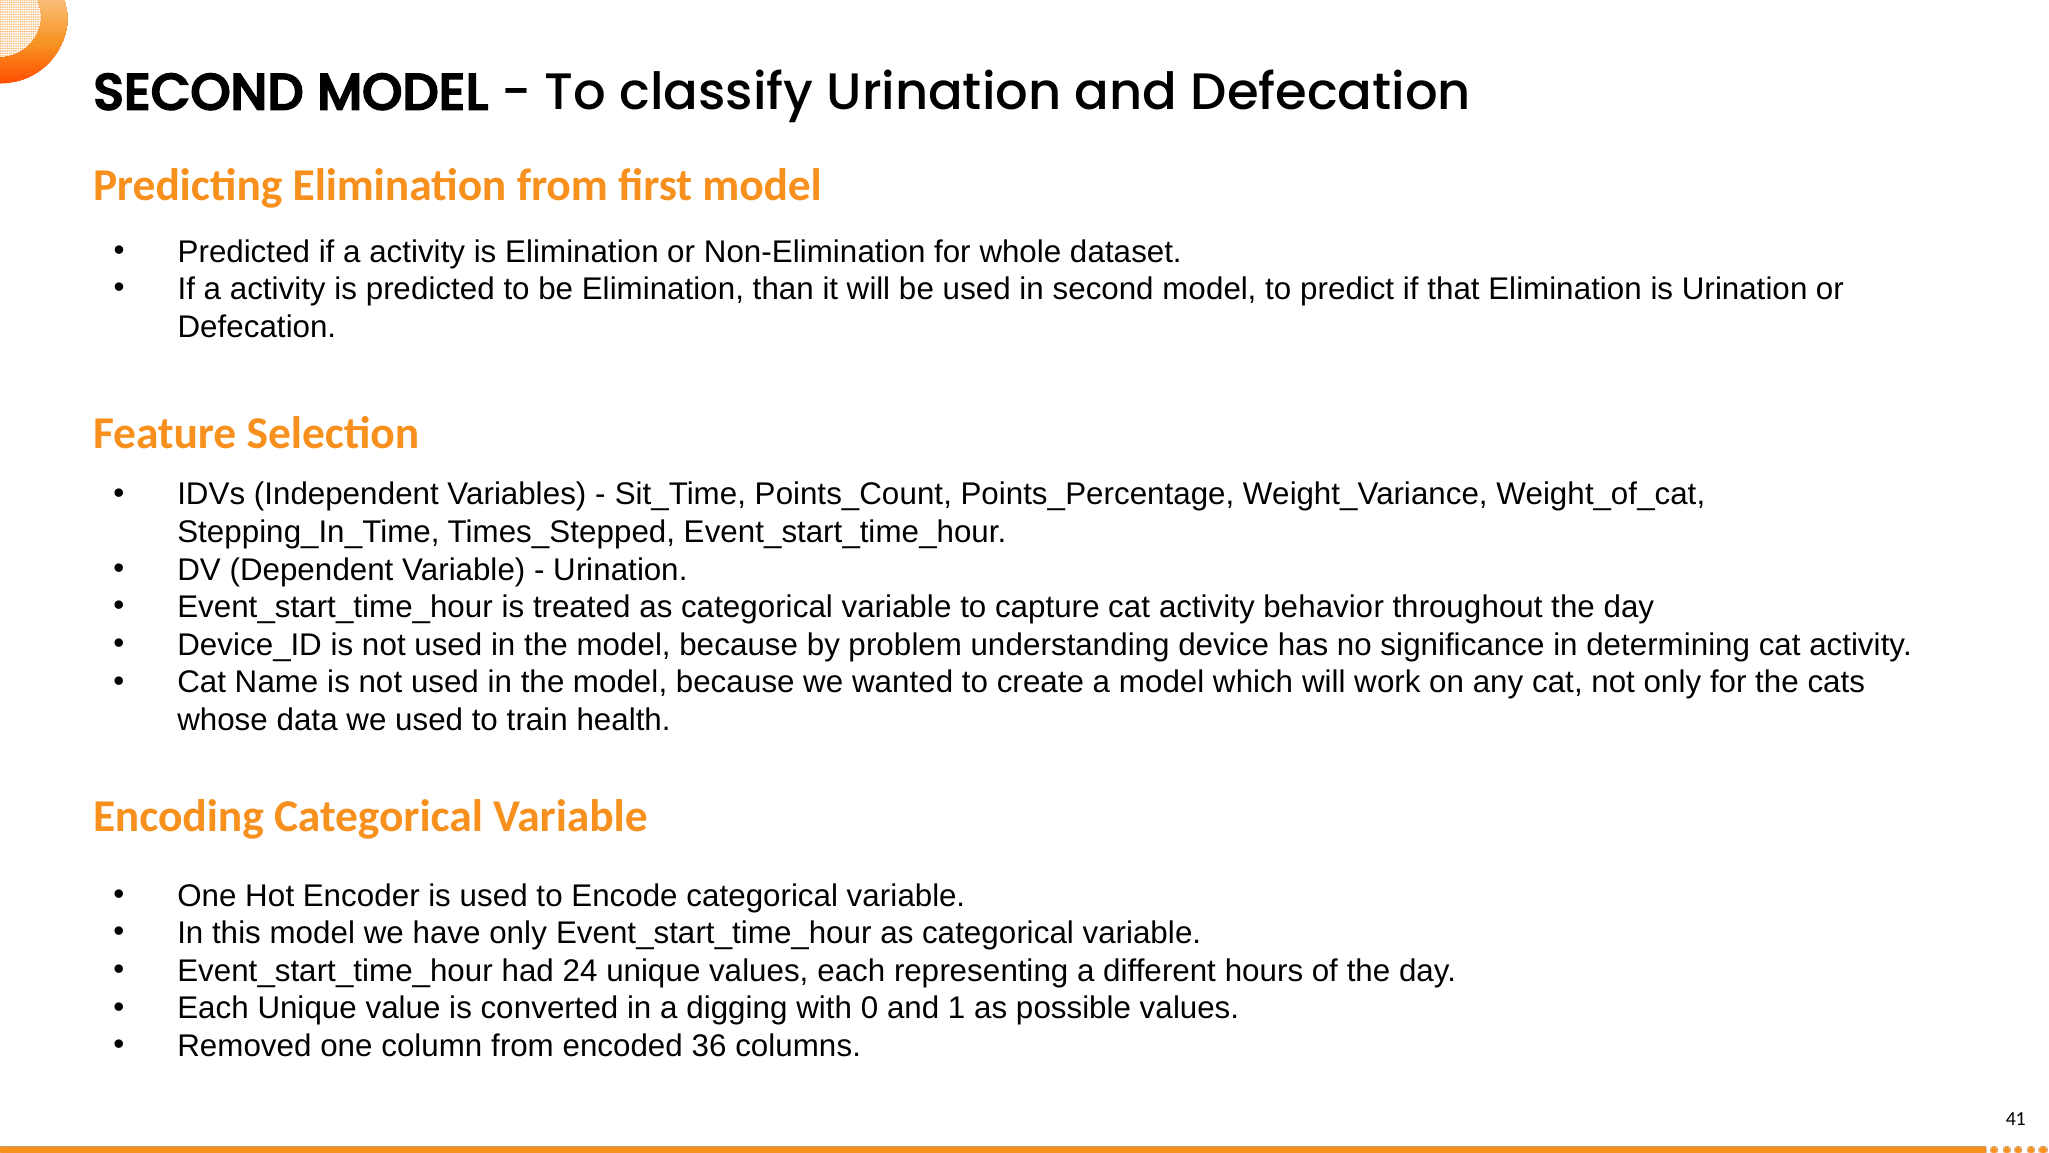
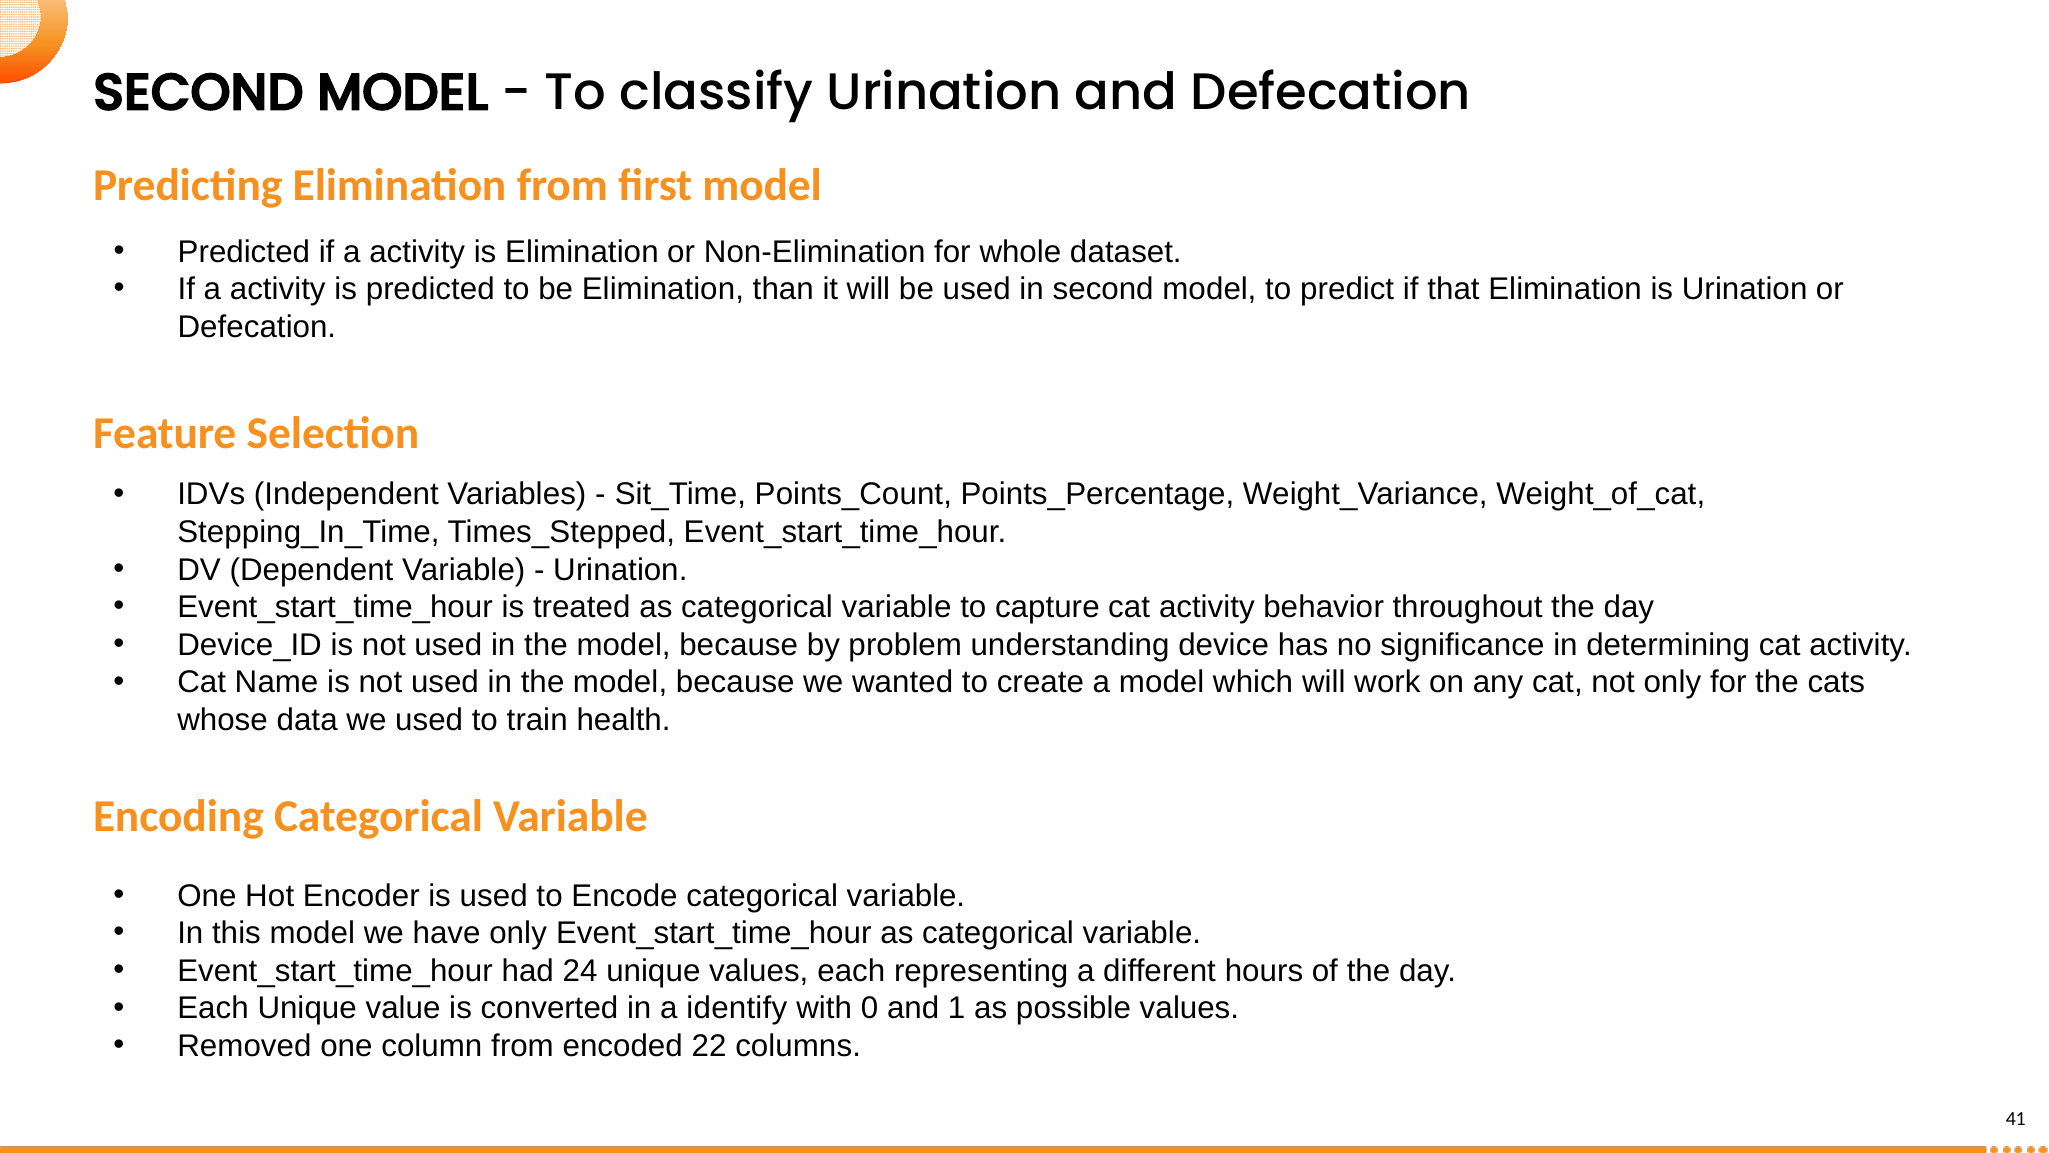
digging: digging -> identify
36: 36 -> 22
